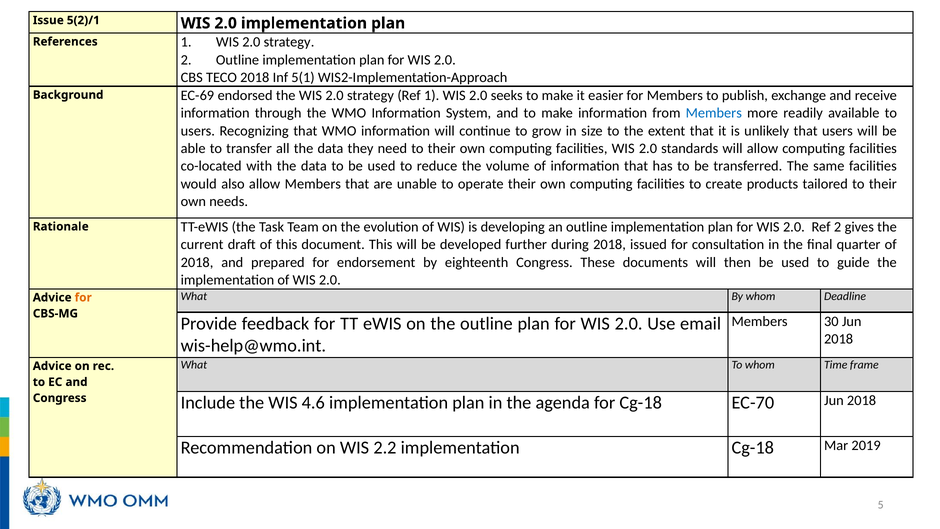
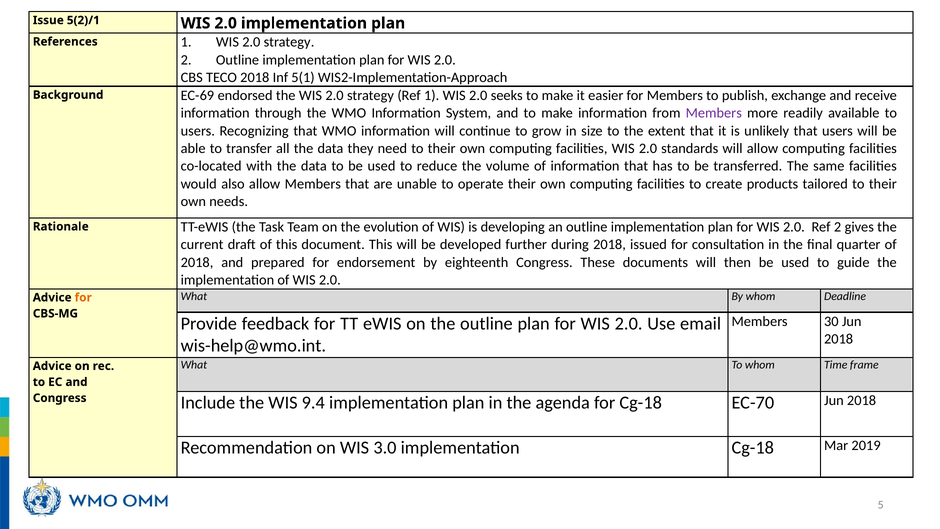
Members at (714, 113) colour: blue -> purple
4.6: 4.6 -> 9.4
2.2: 2.2 -> 3.0
